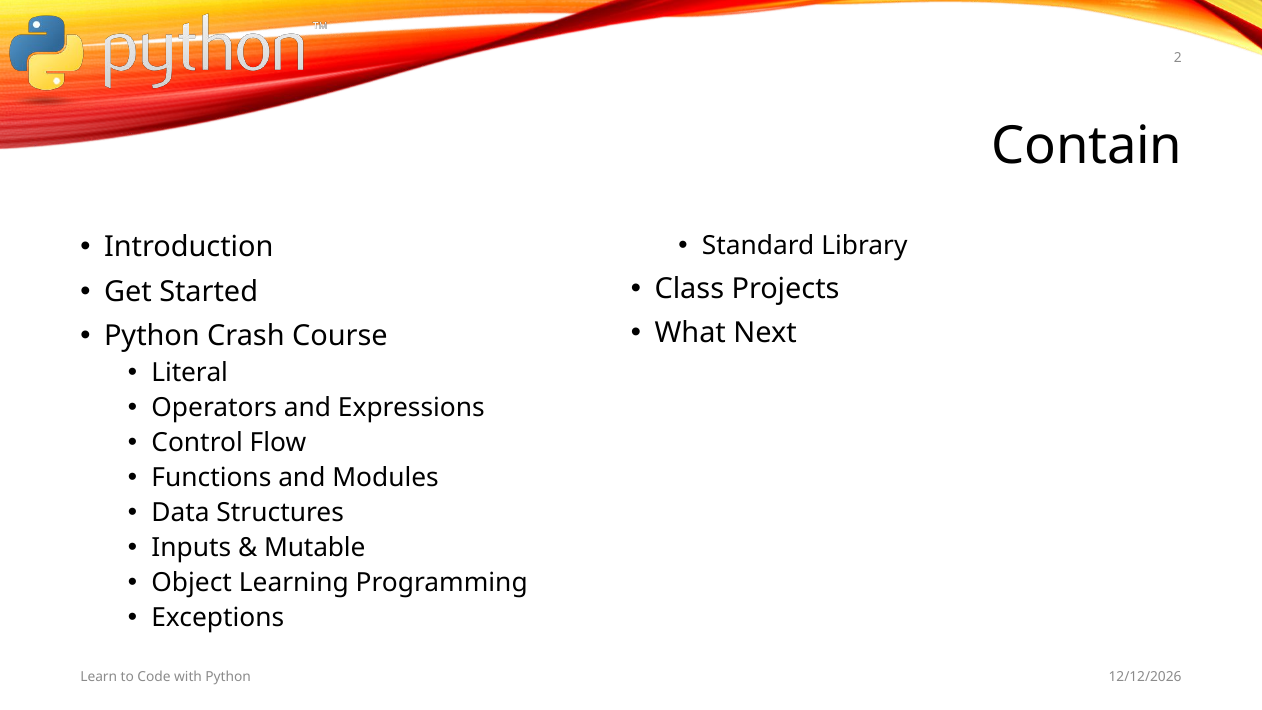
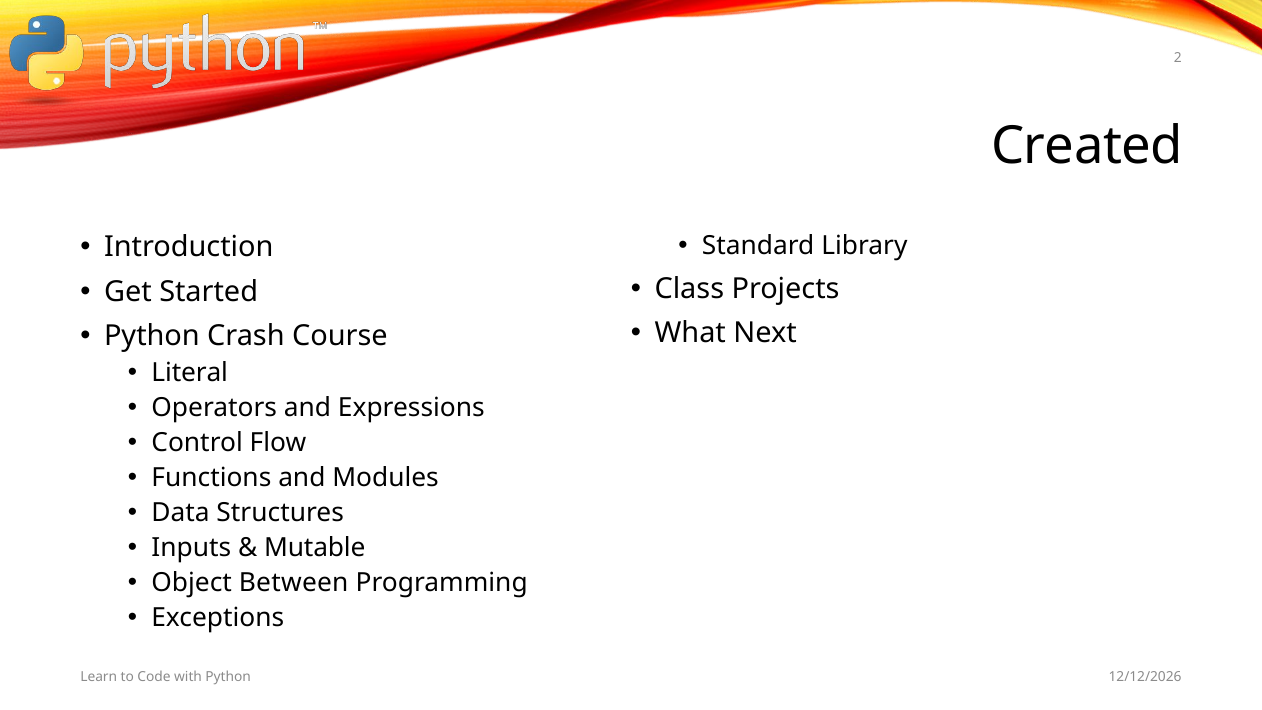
Contain: Contain -> Created
Learning: Learning -> Between
